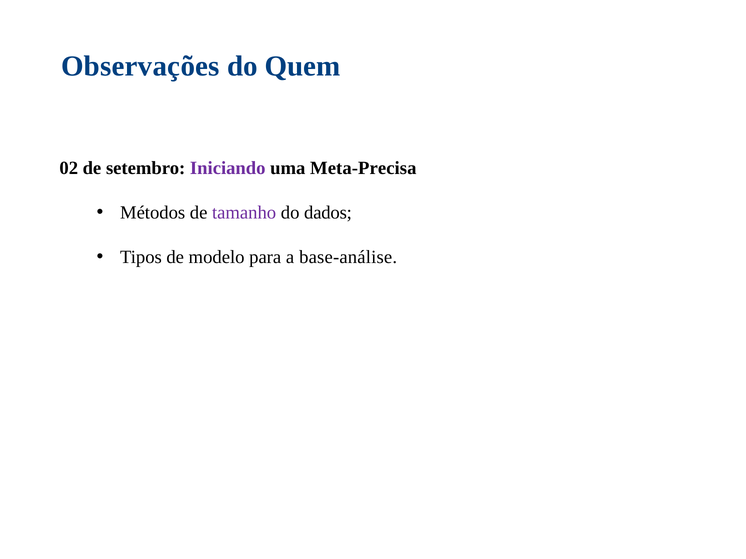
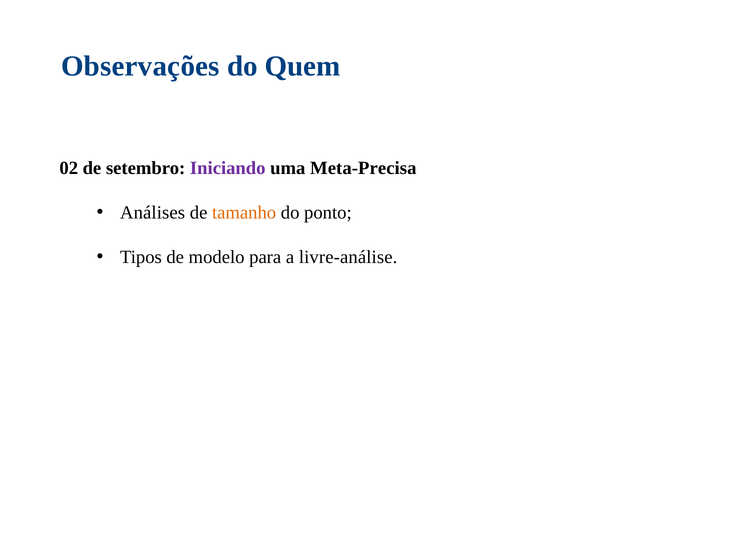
Métodos: Métodos -> Análises
tamanho colour: purple -> orange
dados: dados -> ponto
base-análise: base-análise -> livre-análise
